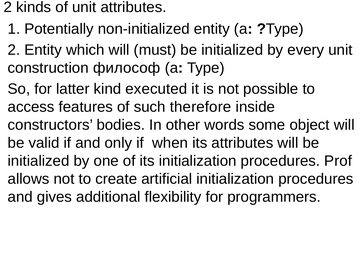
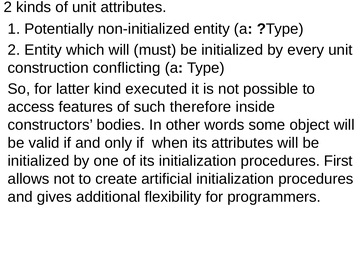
философ: философ -> conflicting
Prof: Prof -> First
